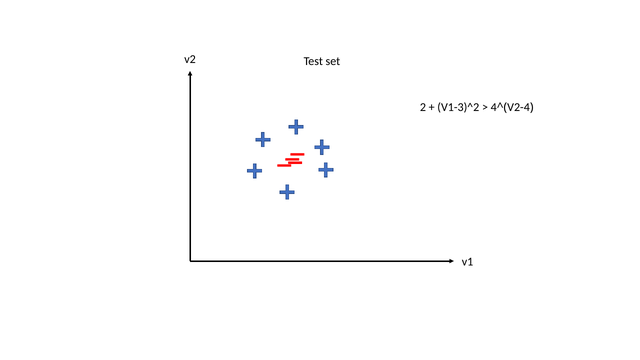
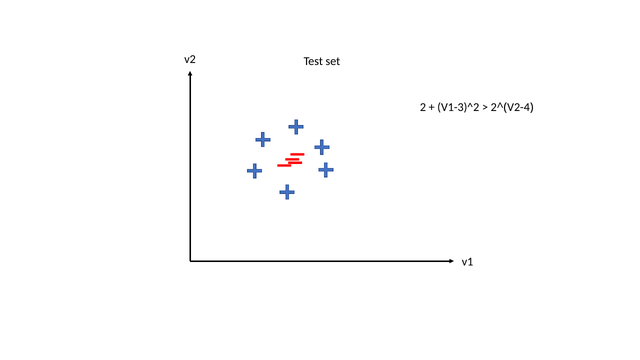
4 at (494, 108): 4 -> 2
